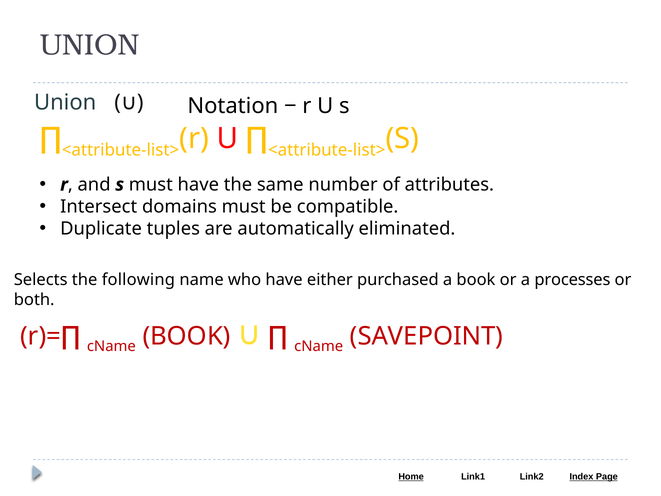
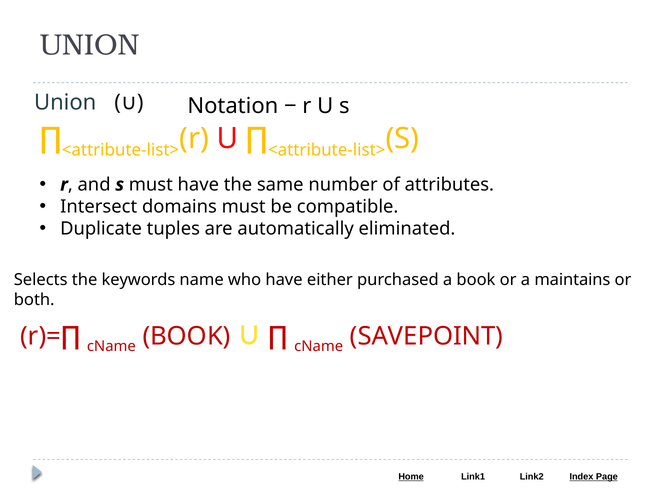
following: following -> keywords
processes: processes -> maintains
